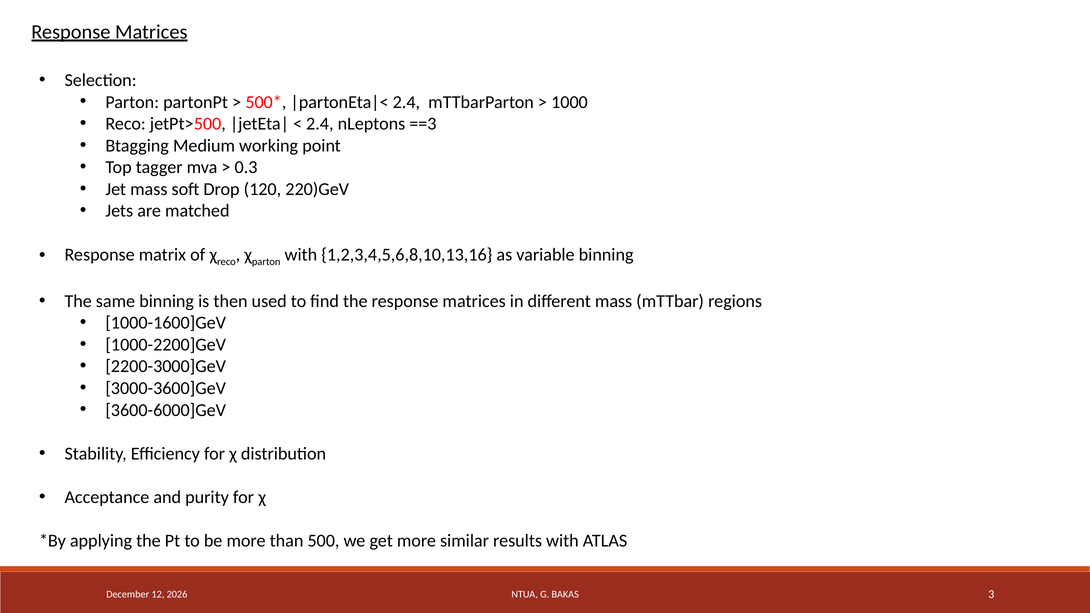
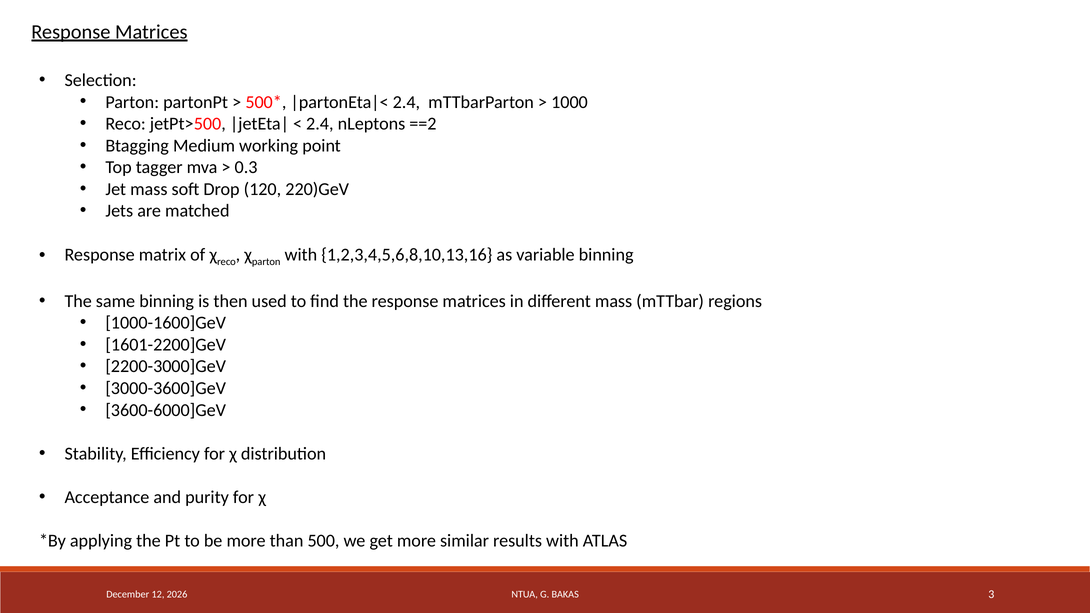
==3: ==3 -> ==2
1000-2200]GeV: 1000-2200]GeV -> 1601-2200]GeV
